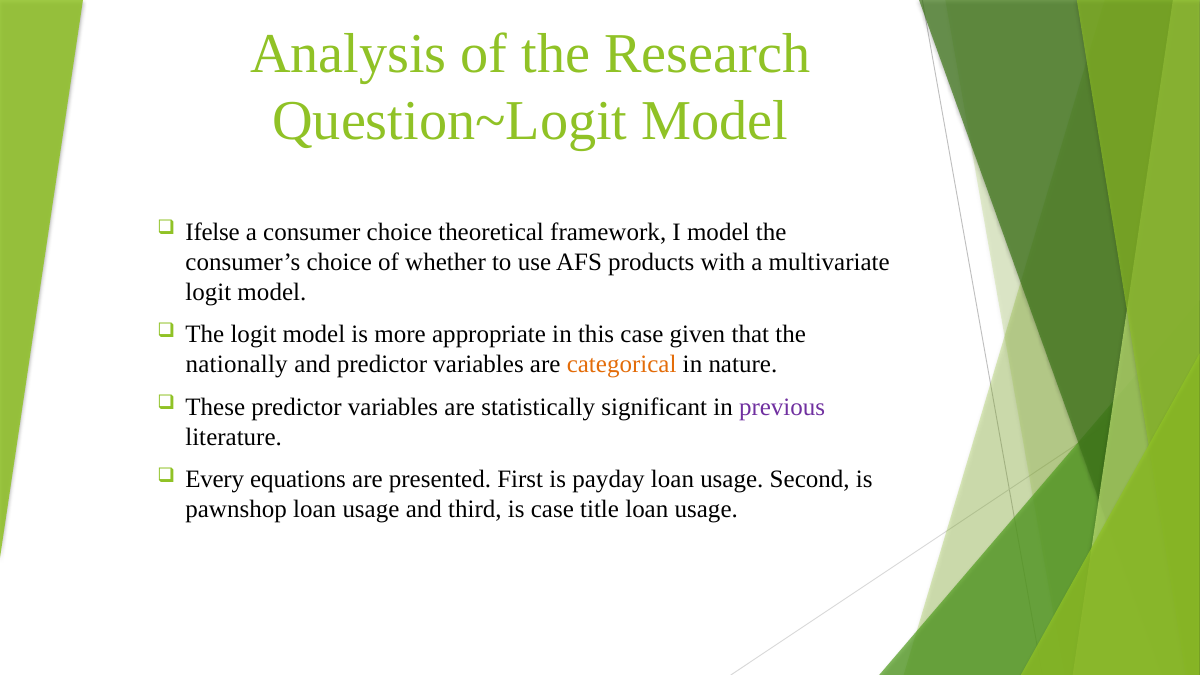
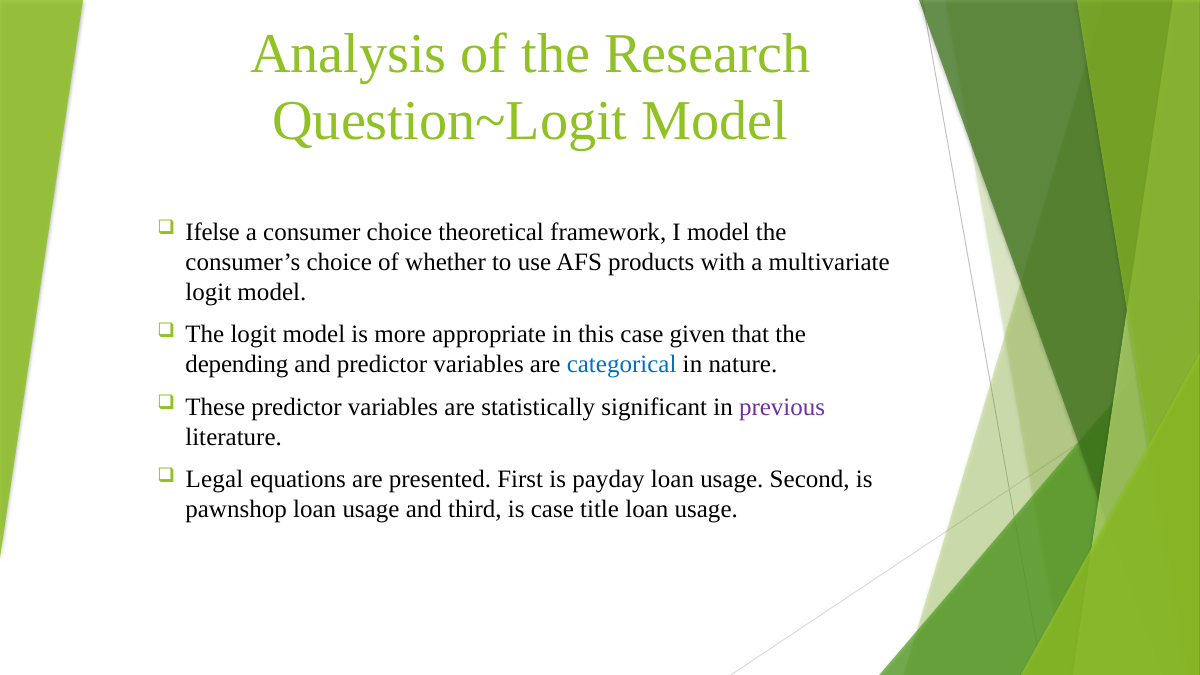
nationally: nationally -> depending
categorical colour: orange -> blue
Every: Every -> Legal
